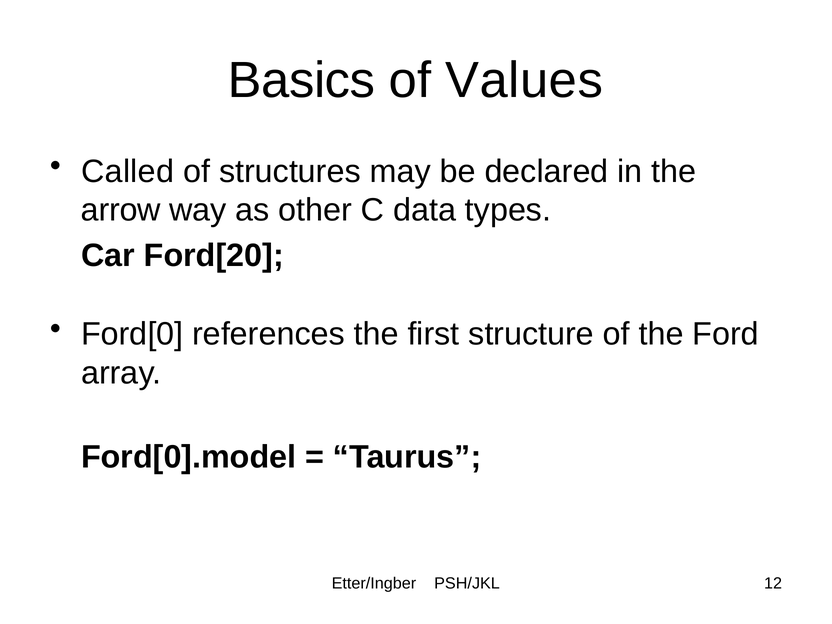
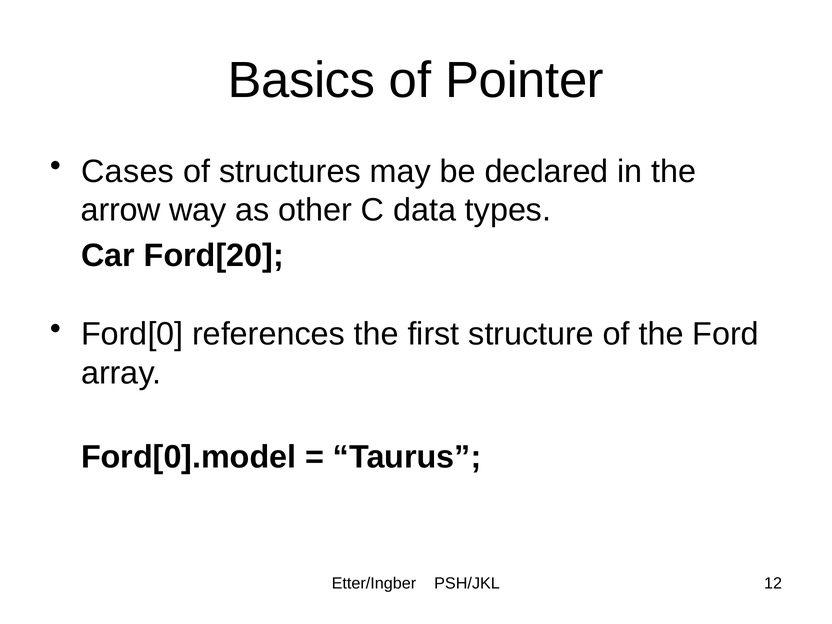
Values: Values -> Pointer
Called: Called -> Cases
